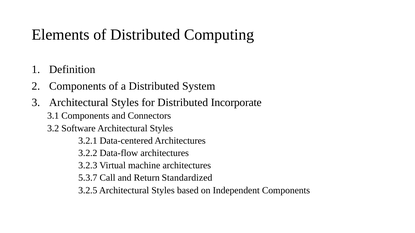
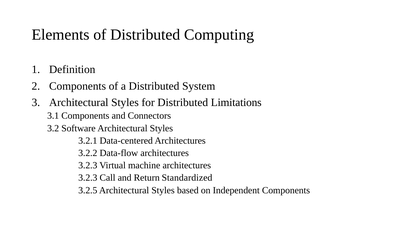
Incorporate: Incorporate -> Limitations
5.3.7 at (88, 178): 5.3.7 -> 3.2.3
